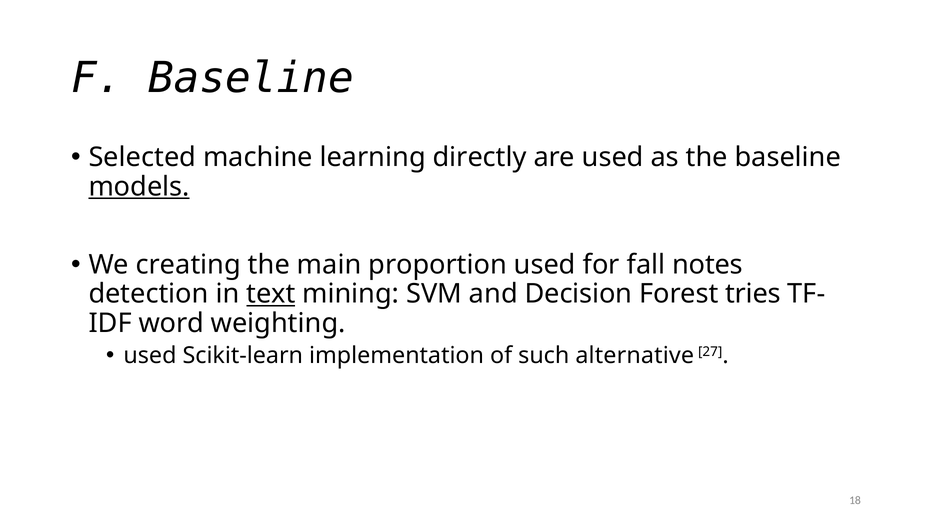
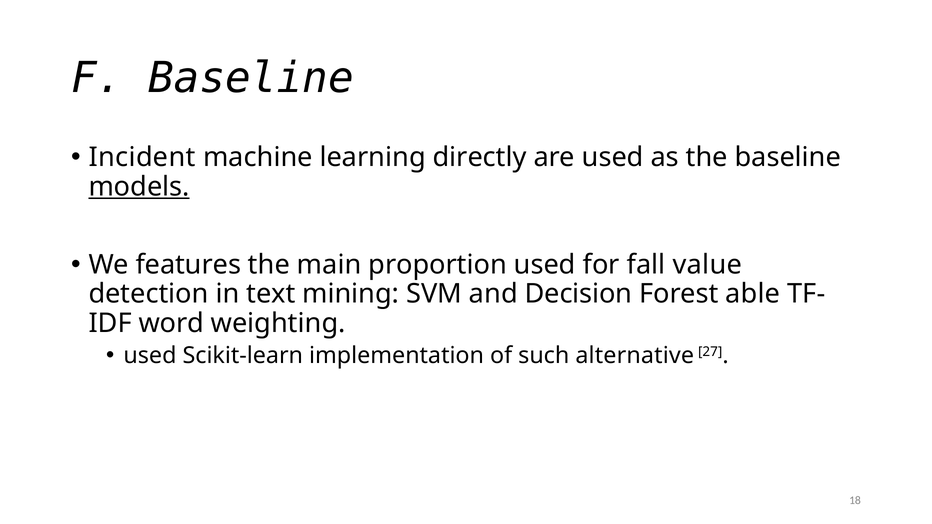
Selected: Selected -> Incident
creating: creating -> features
notes: notes -> value
text underline: present -> none
tries: tries -> able
